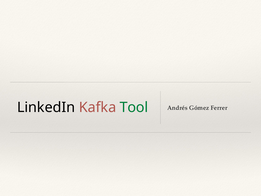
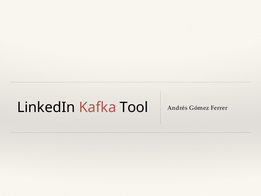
Tool colour: green -> black
